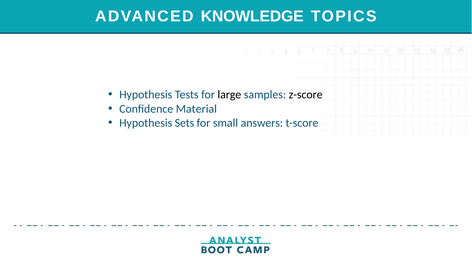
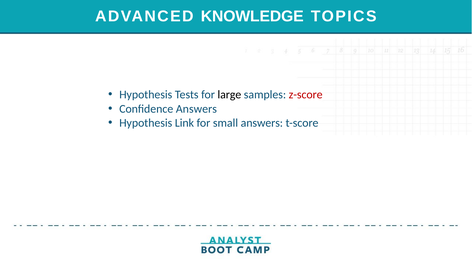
z-score colour: black -> red
Confidence Material: Material -> Answers
Sets: Sets -> Link
